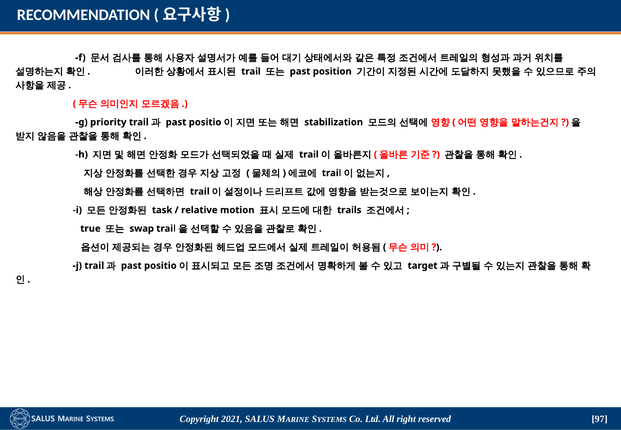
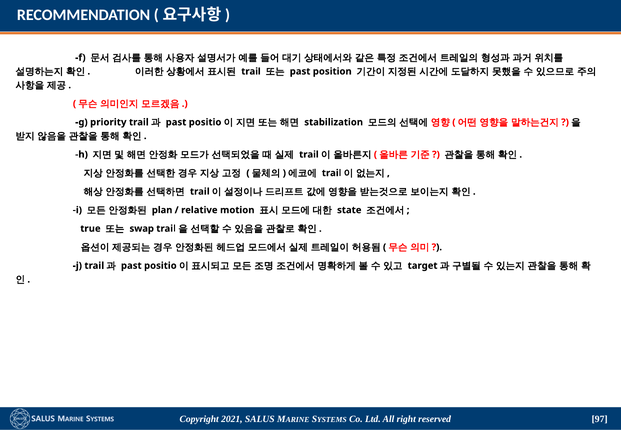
task: task -> plan
trails: trails -> state
